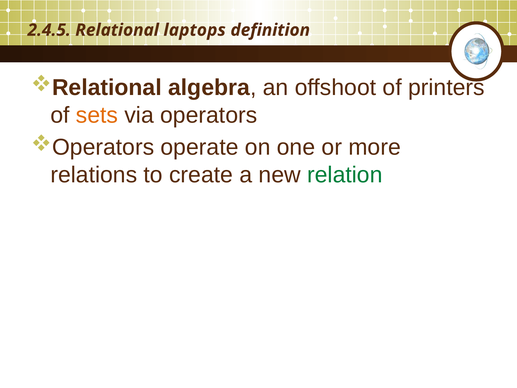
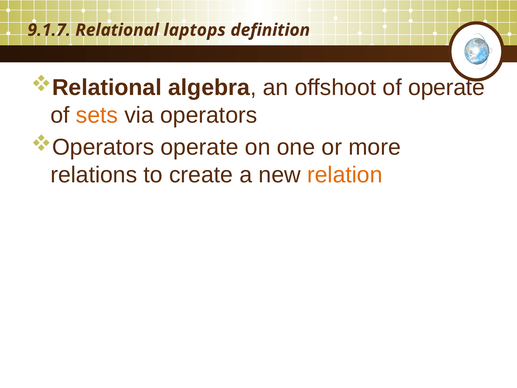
2.4.5: 2.4.5 -> 9.1.7
of printers: printers -> operate
relation colour: green -> orange
